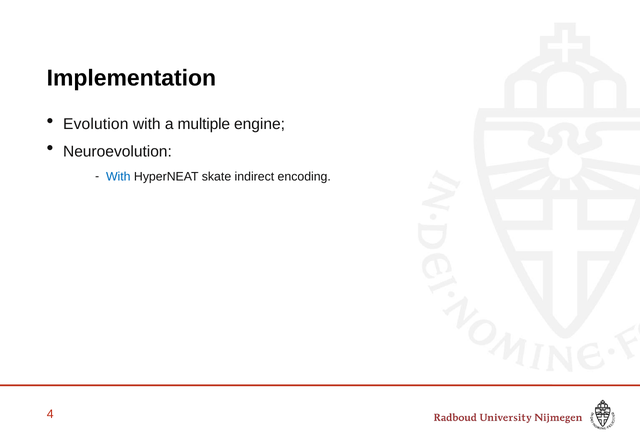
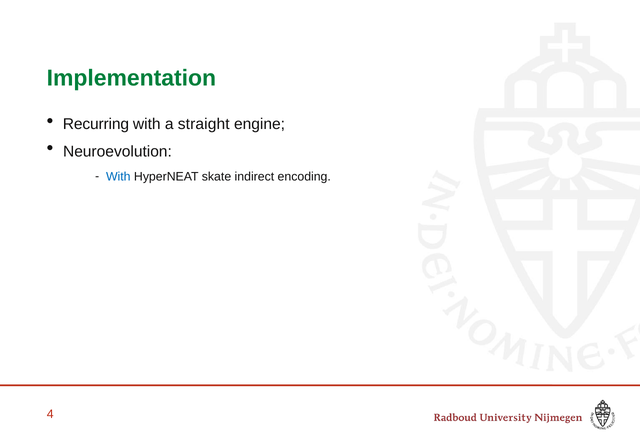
Implementation colour: black -> green
Evolution: Evolution -> Recurring
multiple: multiple -> straight
